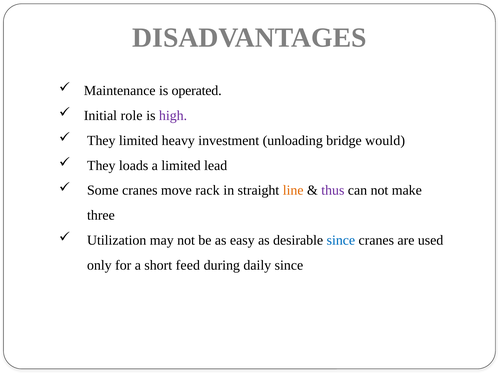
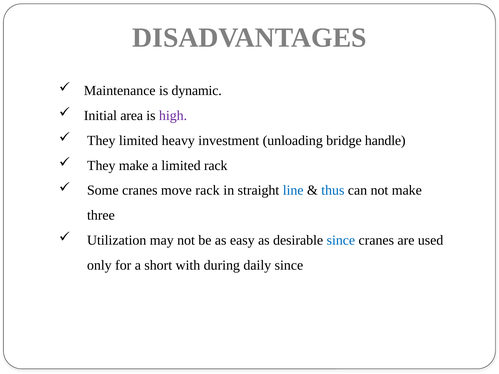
operated: operated -> dynamic
role: role -> area
would: would -> handle
They loads: loads -> make
limited lead: lead -> rack
line colour: orange -> blue
thus colour: purple -> blue
feed: feed -> with
